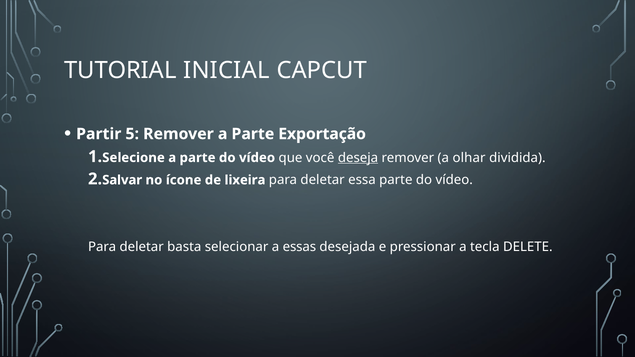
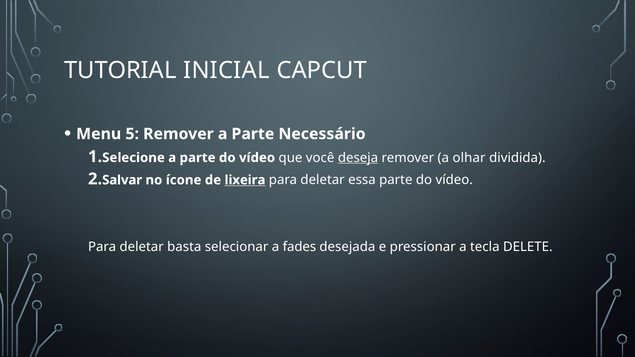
Partir: Partir -> Menu
Exportação: Exportação -> Necessário
lixeira underline: none -> present
essas: essas -> fades
